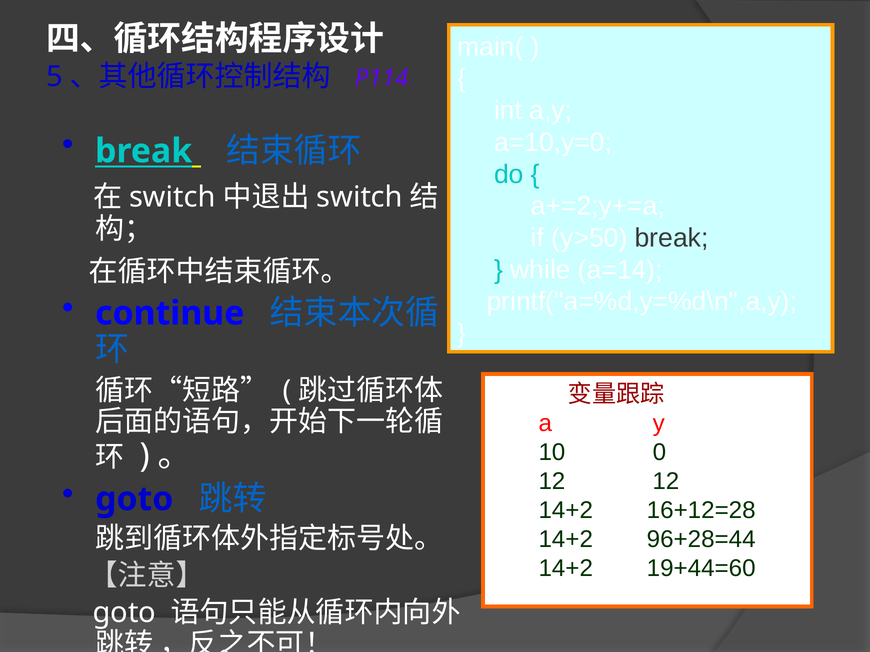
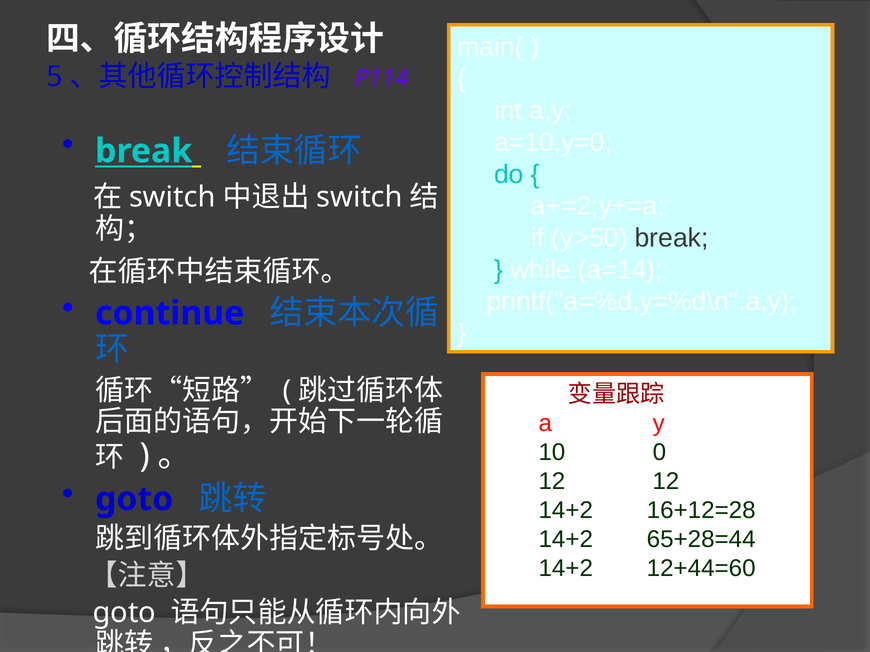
96+28=44: 96+28=44 -> 65+28=44
19+44=60: 19+44=60 -> 12+44=60
